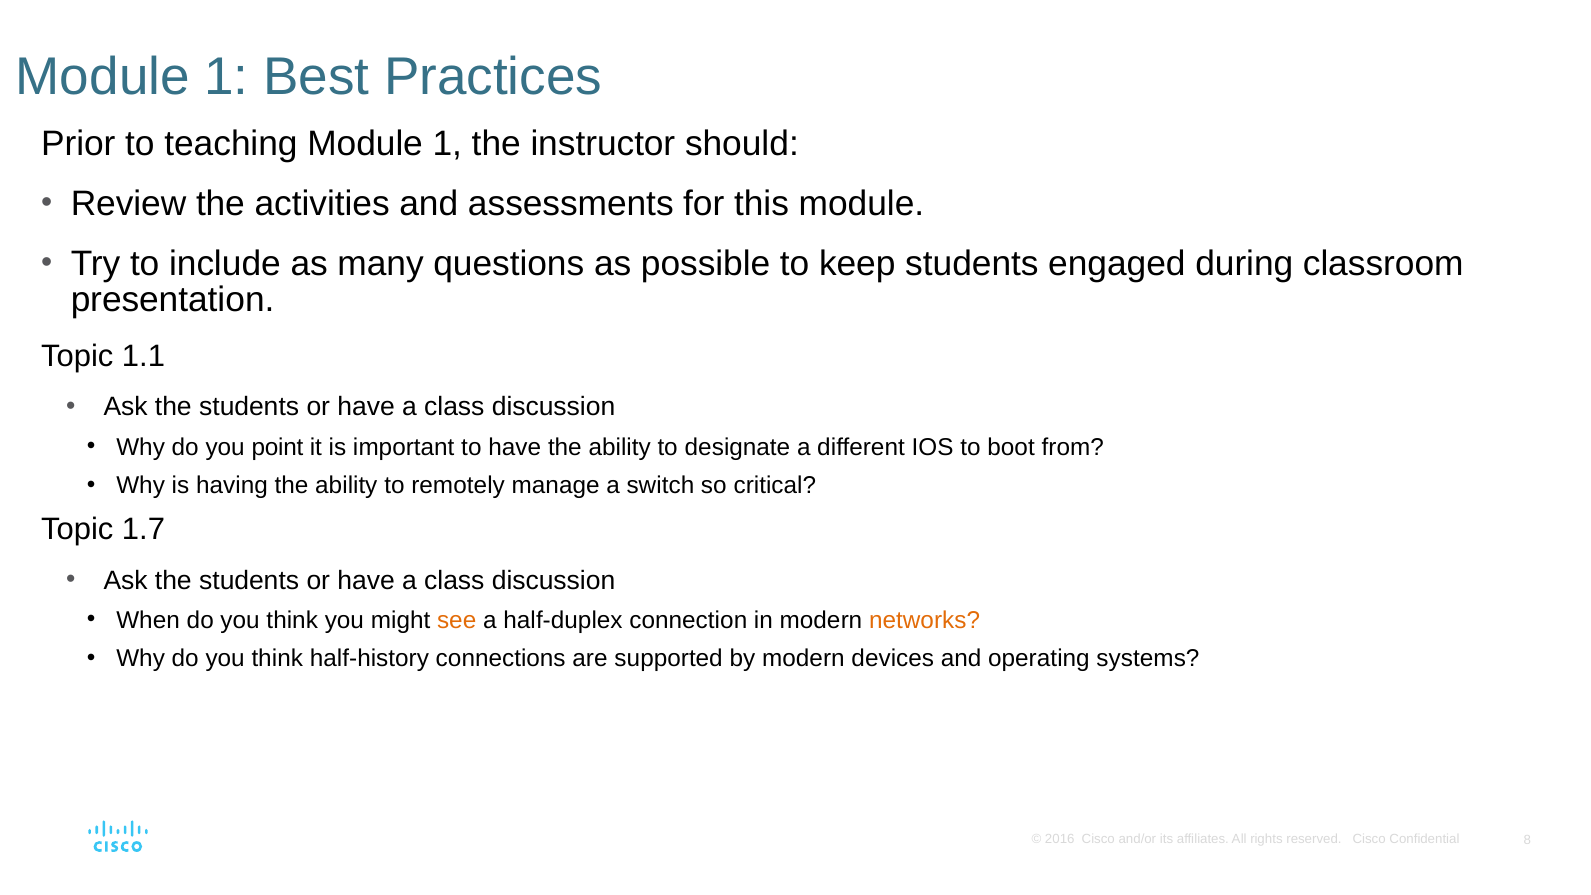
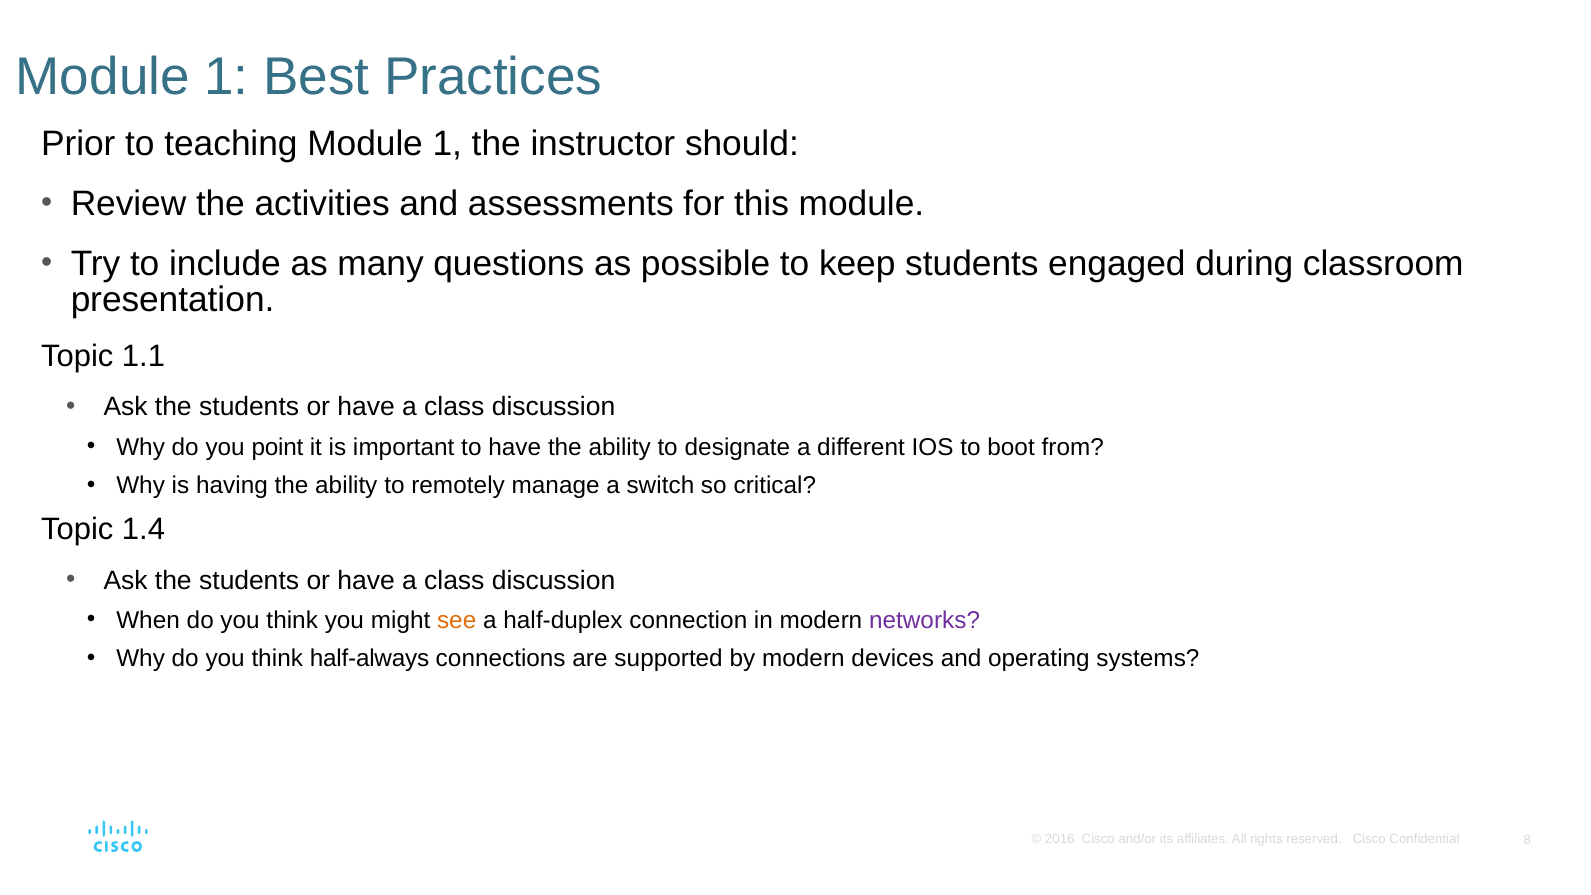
1.7: 1.7 -> 1.4
networks colour: orange -> purple
half-history: half-history -> half-always
